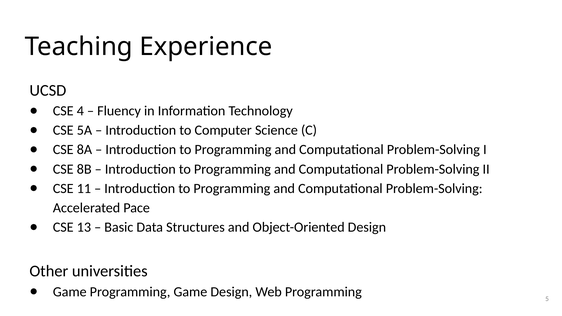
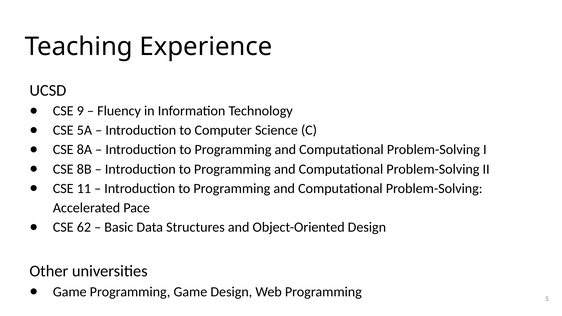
4: 4 -> 9
13: 13 -> 62
